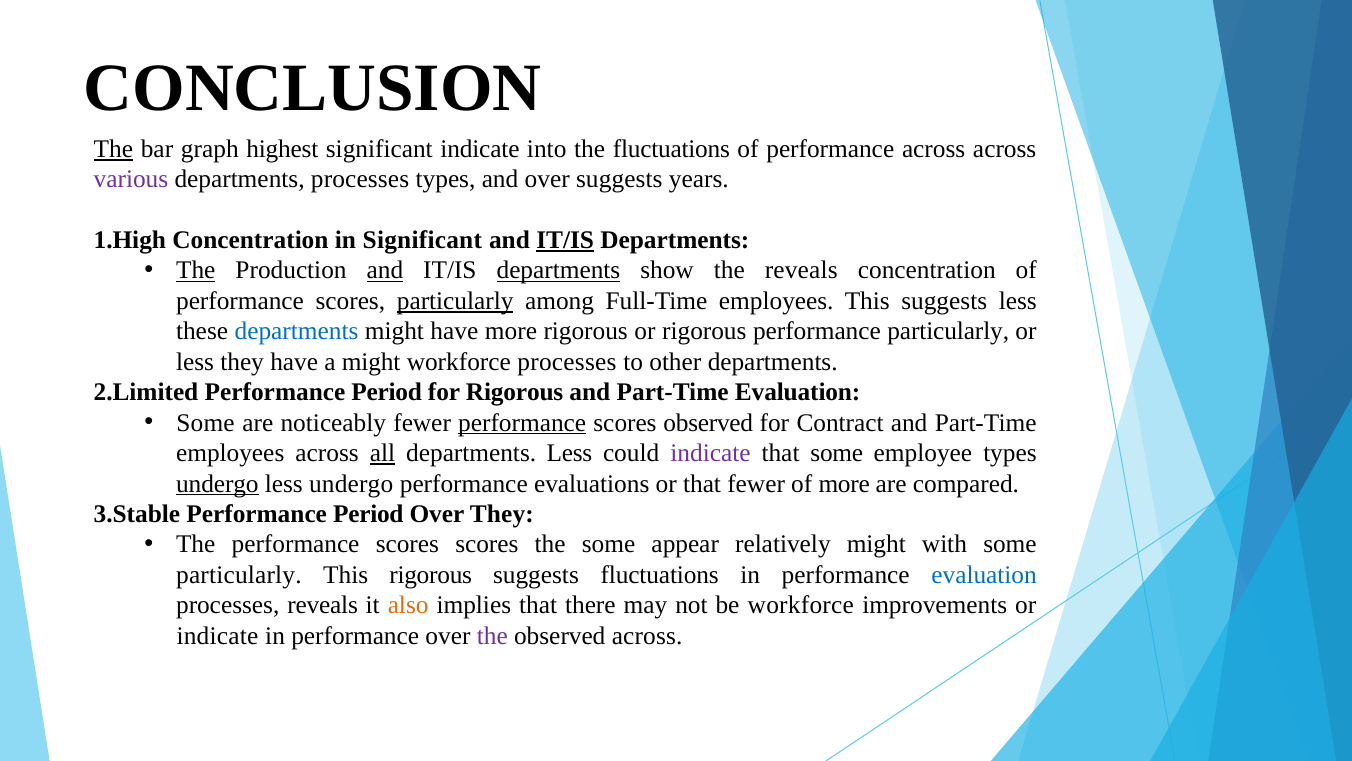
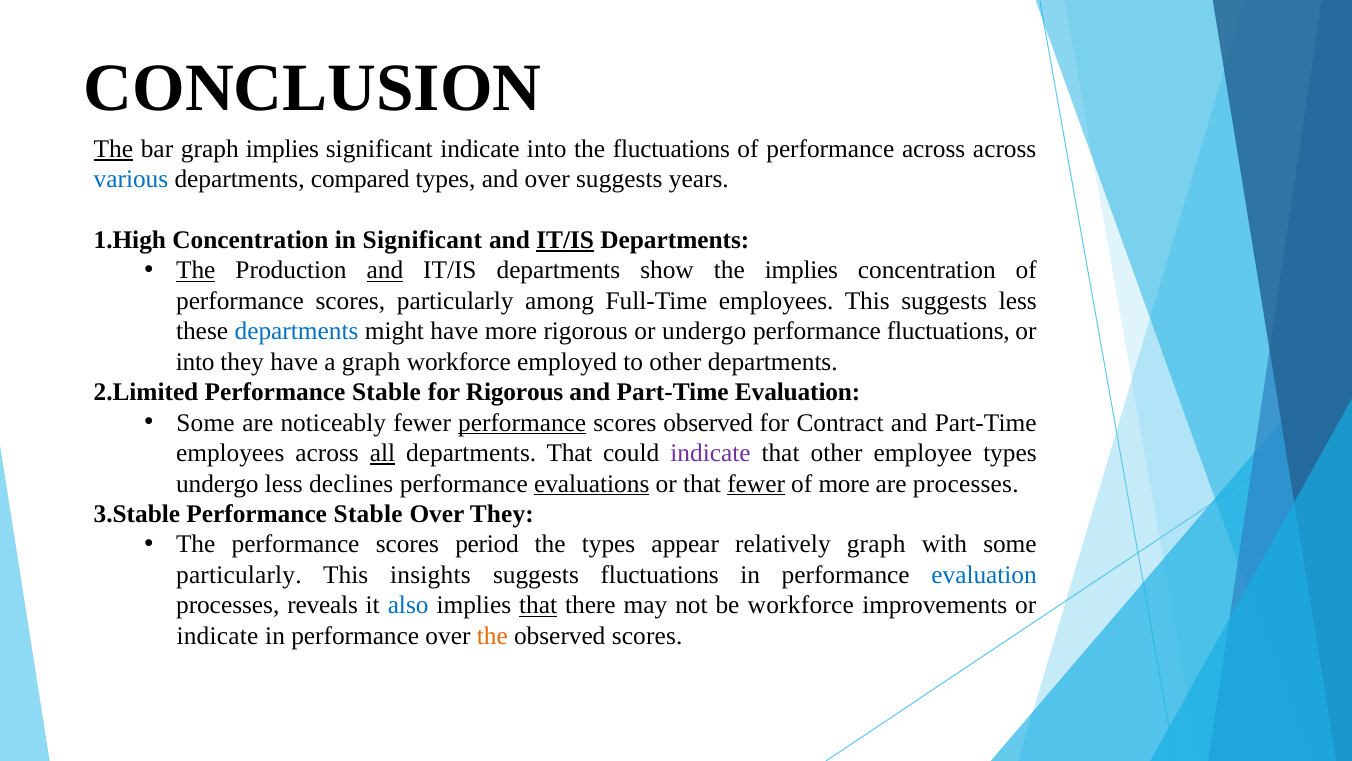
graph highest: highest -> implies
various colour: purple -> blue
departments processes: processes -> compared
departments at (558, 270) underline: present -> none
the reveals: reveals -> implies
particularly at (455, 301) underline: present -> none
or rigorous: rigorous -> undergo
performance particularly: particularly -> fluctuations
less at (195, 362): less -> into
a might: might -> graph
workforce processes: processes -> employed
Period at (387, 392): Period -> Stable
departments Less: Less -> That
that some: some -> other
undergo at (217, 483) underline: present -> none
less undergo: undergo -> declines
evaluations underline: none -> present
fewer at (756, 483) underline: none -> present
are compared: compared -> processes
Period at (368, 514): Period -> Stable
scores scores: scores -> period
the some: some -> types
relatively might: might -> graph
This rigorous: rigorous -> insights
also colour: orange -> blue
that at (538, 605) underline: none -> present
the at (492, 635) colour: purple -> orange
observed across: across -> scores
